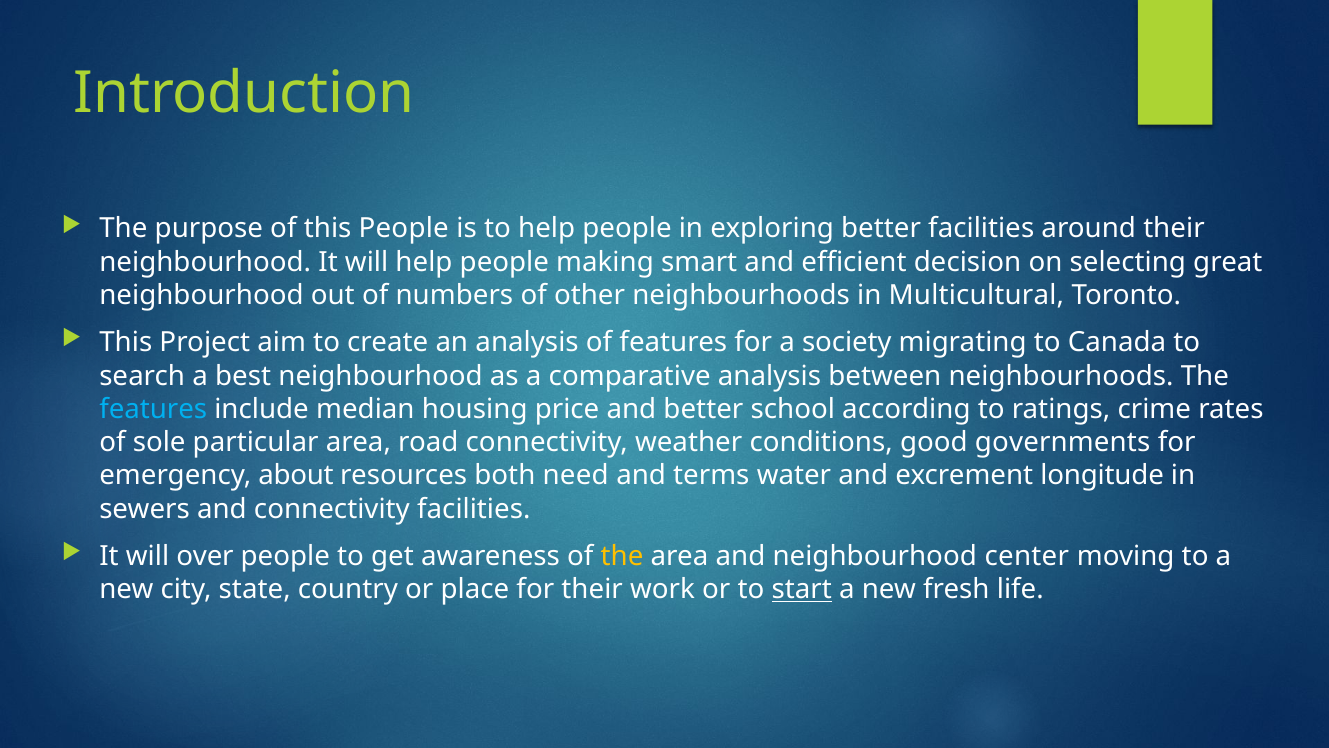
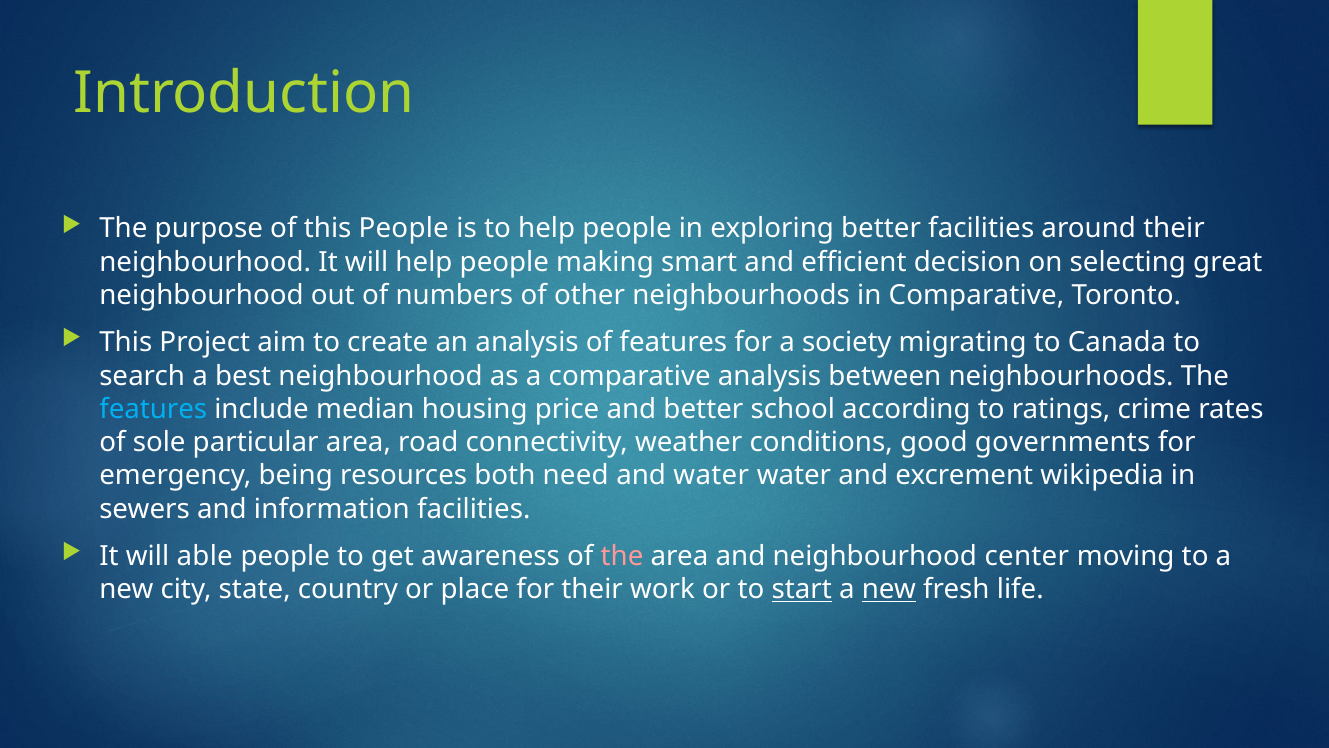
in Multicultural: Multicultural -> Comparative
about: about -> being
and terms: terms -> water
longitude: longitude -> wikipedia
and connectivity: connectivity -> information
over: over -> able
the at (622, 556) colour: yellow -> pink
new at (889, 589) underline: none -> present
